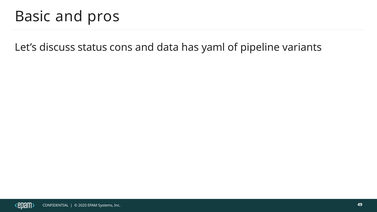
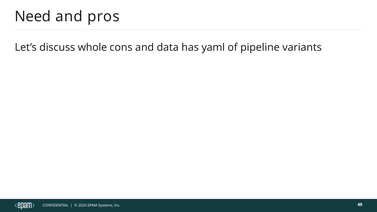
Basic: Basic -> Need
status: status -> whole
